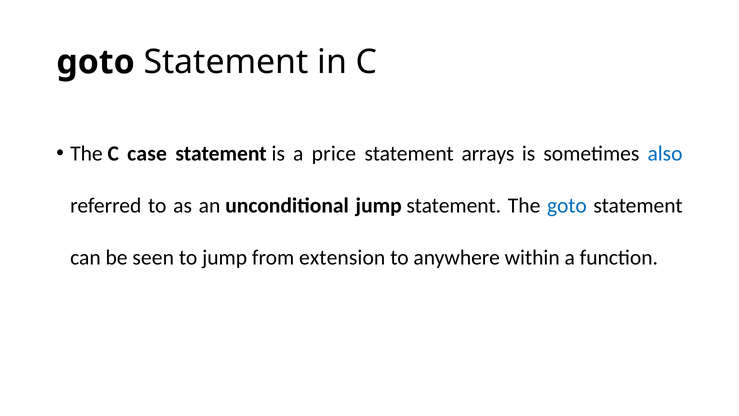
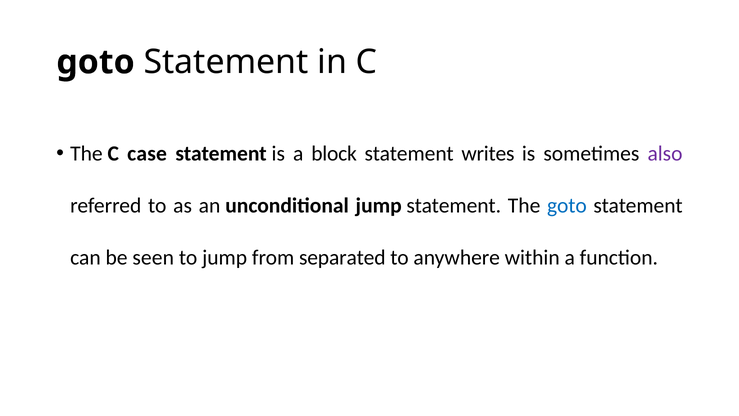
price: price -> block
arrays: arrays -> writes
also colour: blue -> purple
extension: extension -> separated
